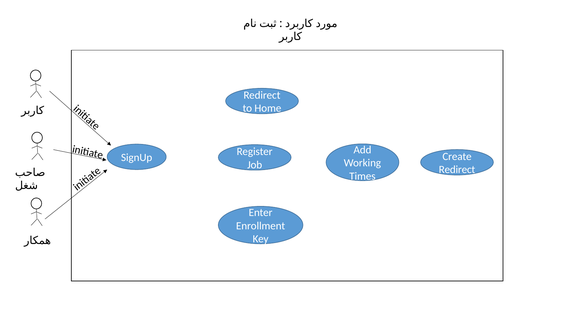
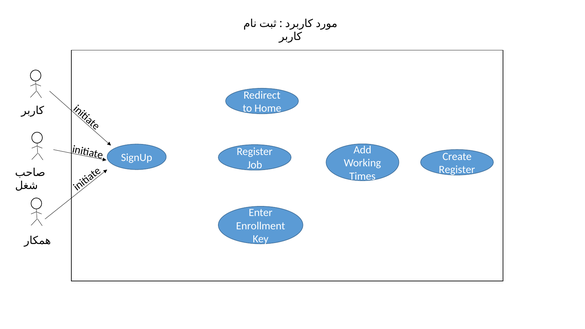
Redirect at (457, 170): Redirect -> Register
